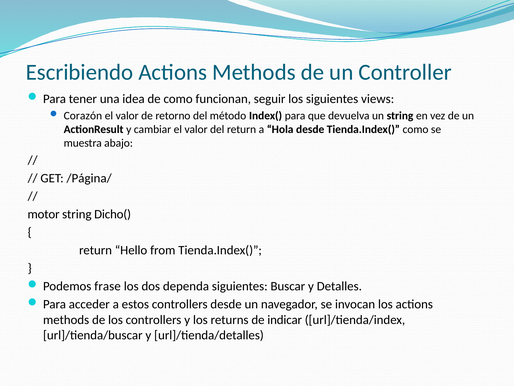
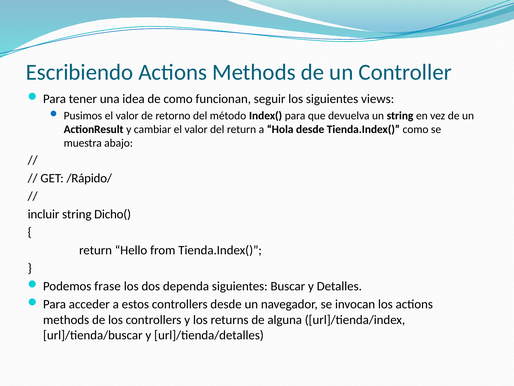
Corazón: Corazón -> Pusimos
/Página/: /Página/ -> /Rápido/
motor: motor -> incluir
indicar: indicar -> alguna
